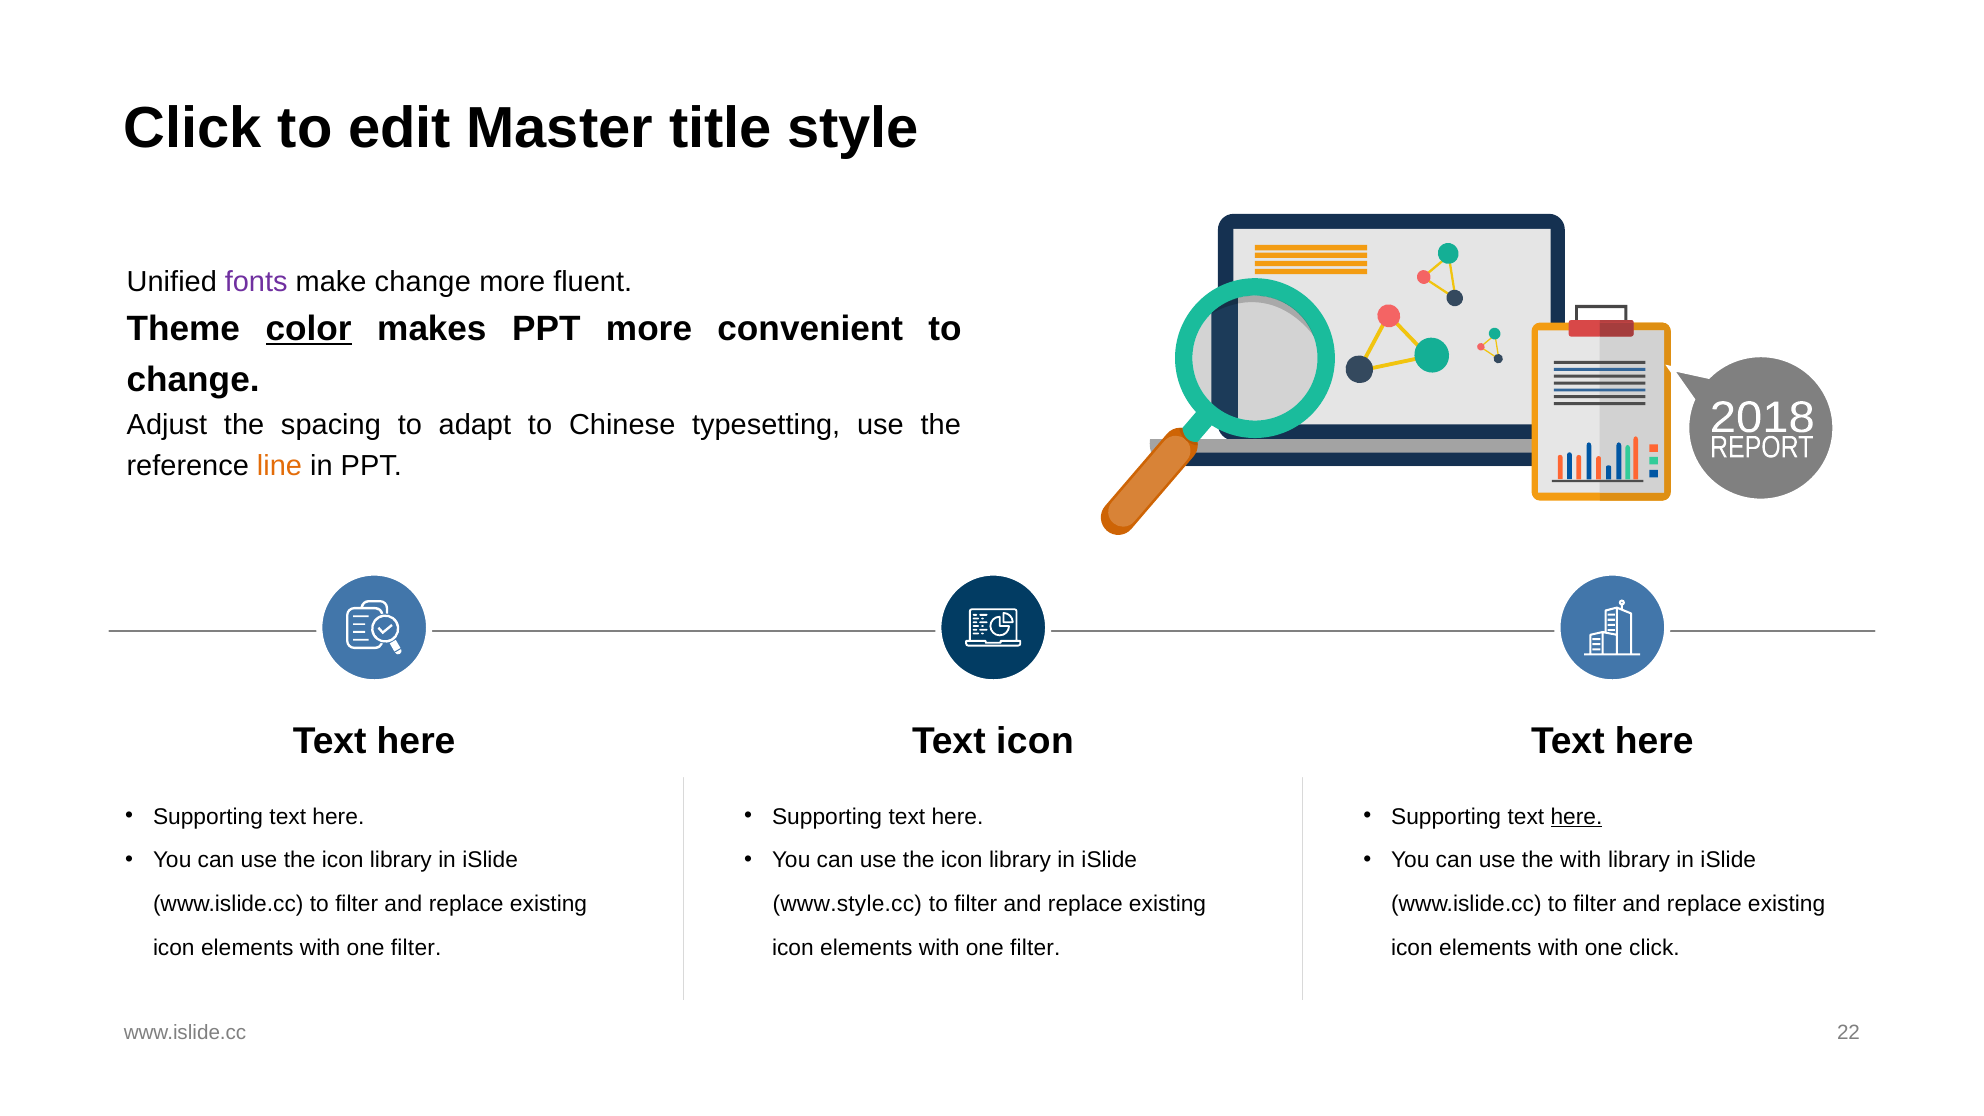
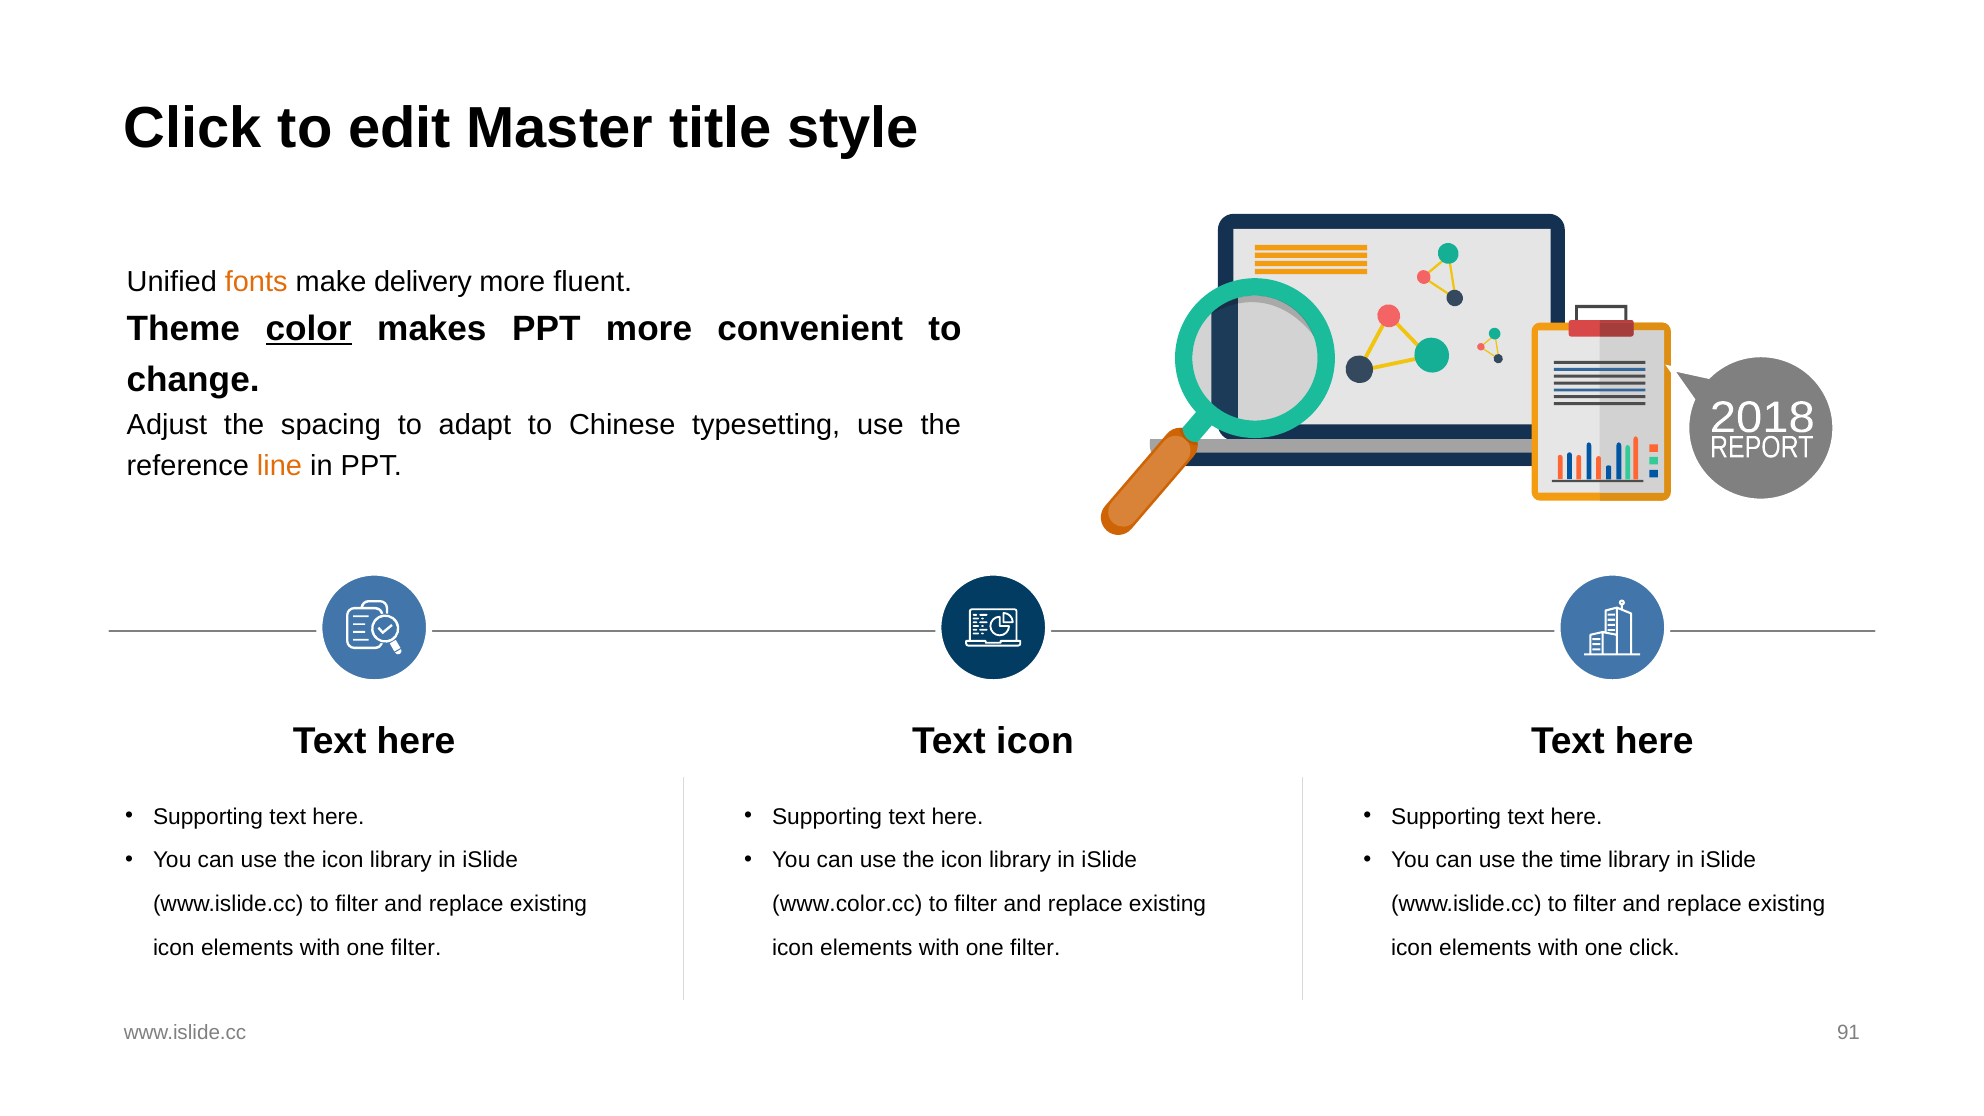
fonts colour: purple -> orange
make change: change -> delivery
here at (1576, 817) underline: present -> none
the with: with -> time
www.style.cc: www.style.cc -> www.color.cc
22: 22 -> 91
